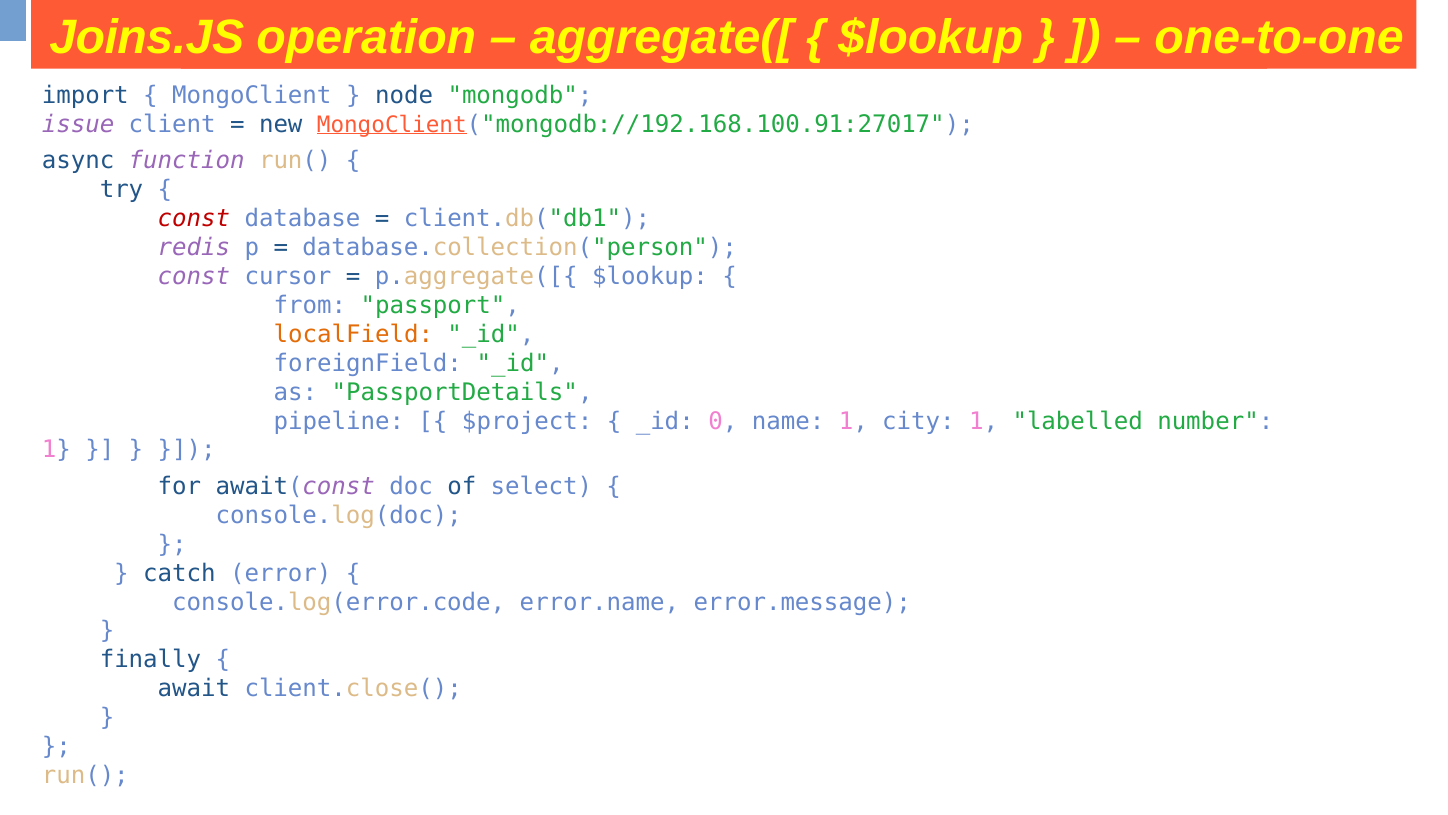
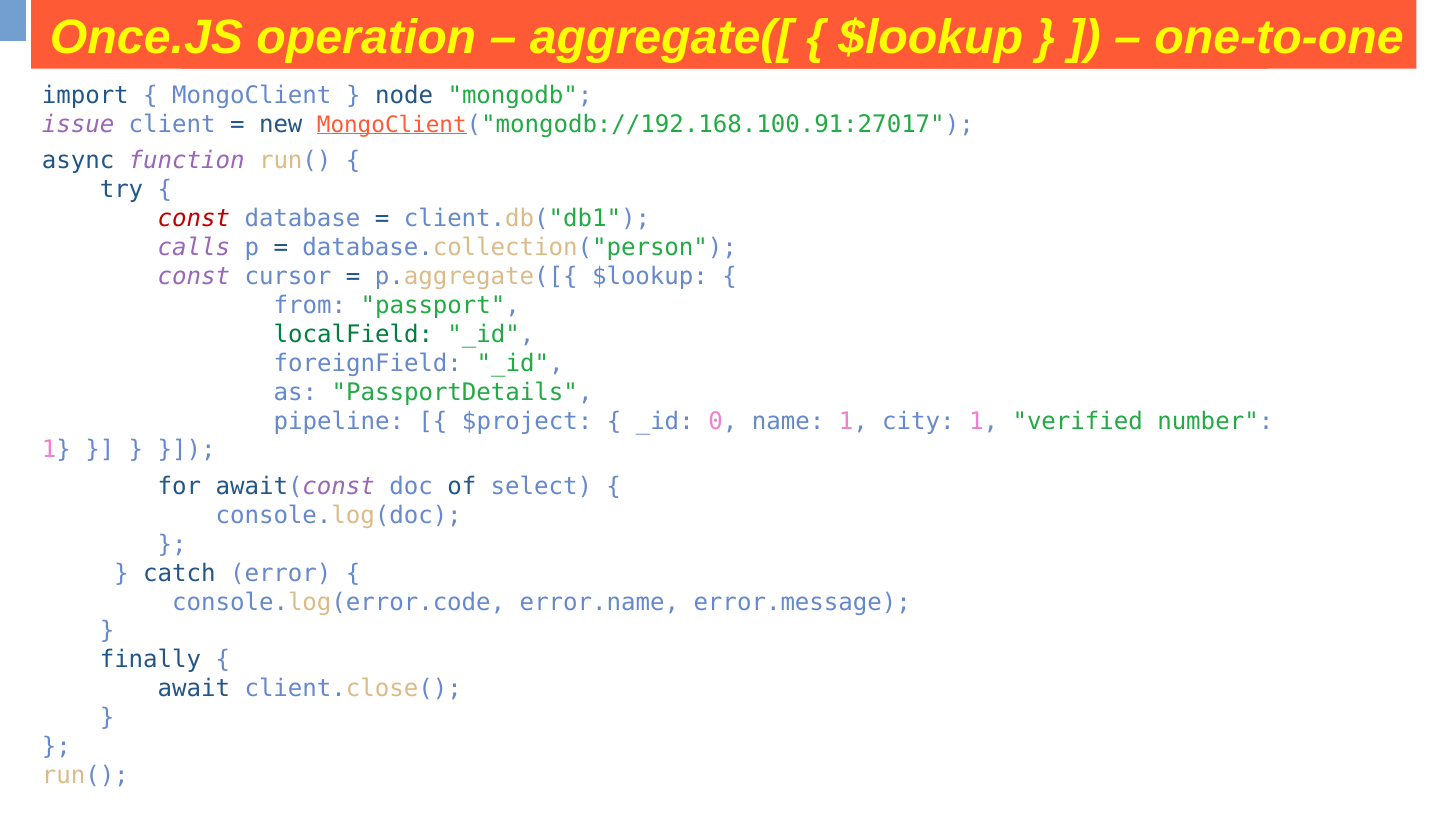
Joins.JS: Joins.JS -> Once.JS
redis: redis -> calls
localField colour: orange -> green
labelled: labelled -> verified
